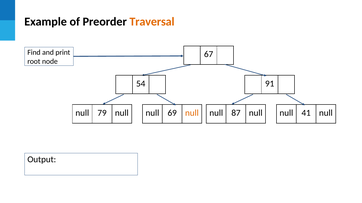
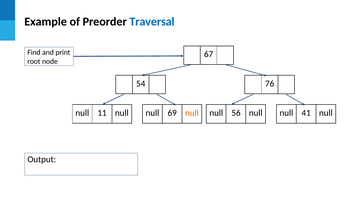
Traversal colour: orange -> blue
91: 91 -> 76
79: 79 -> 11
87: 87 -> 56
